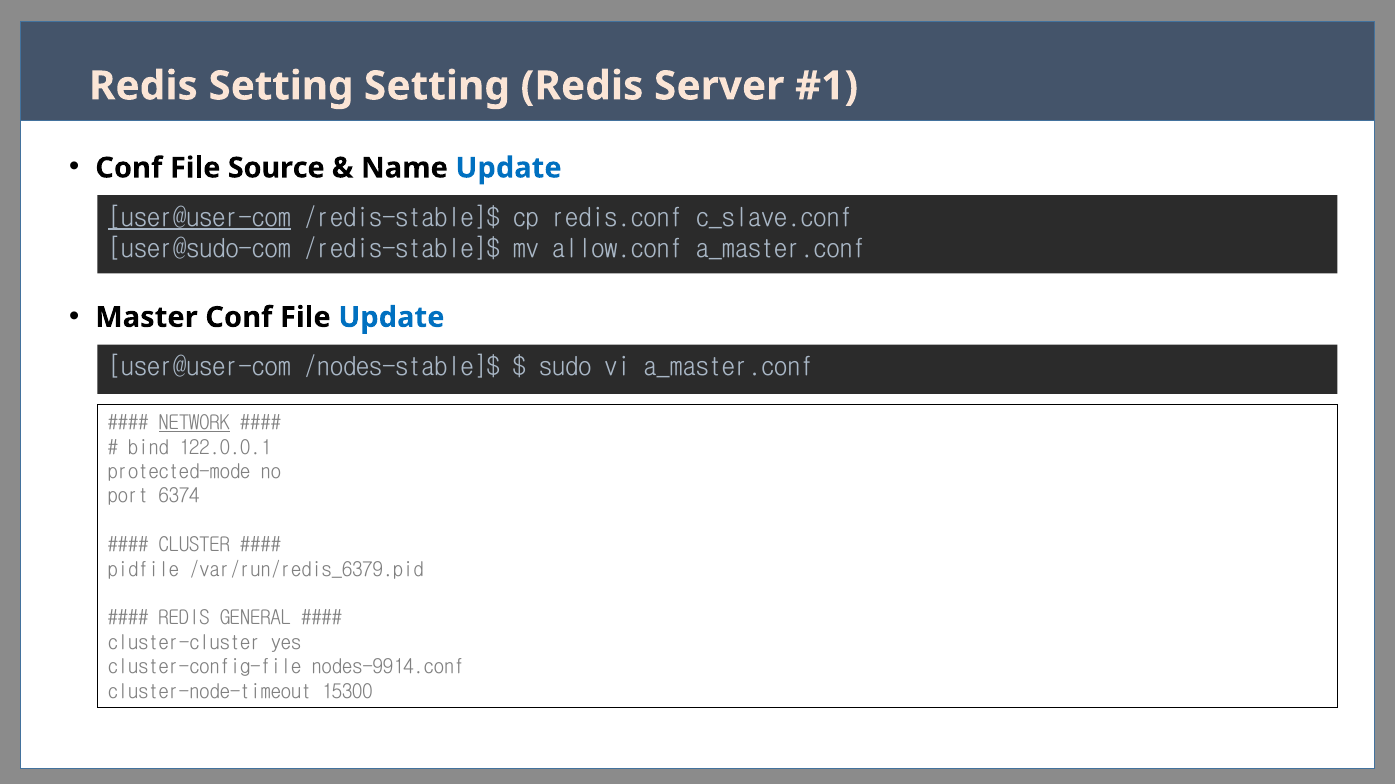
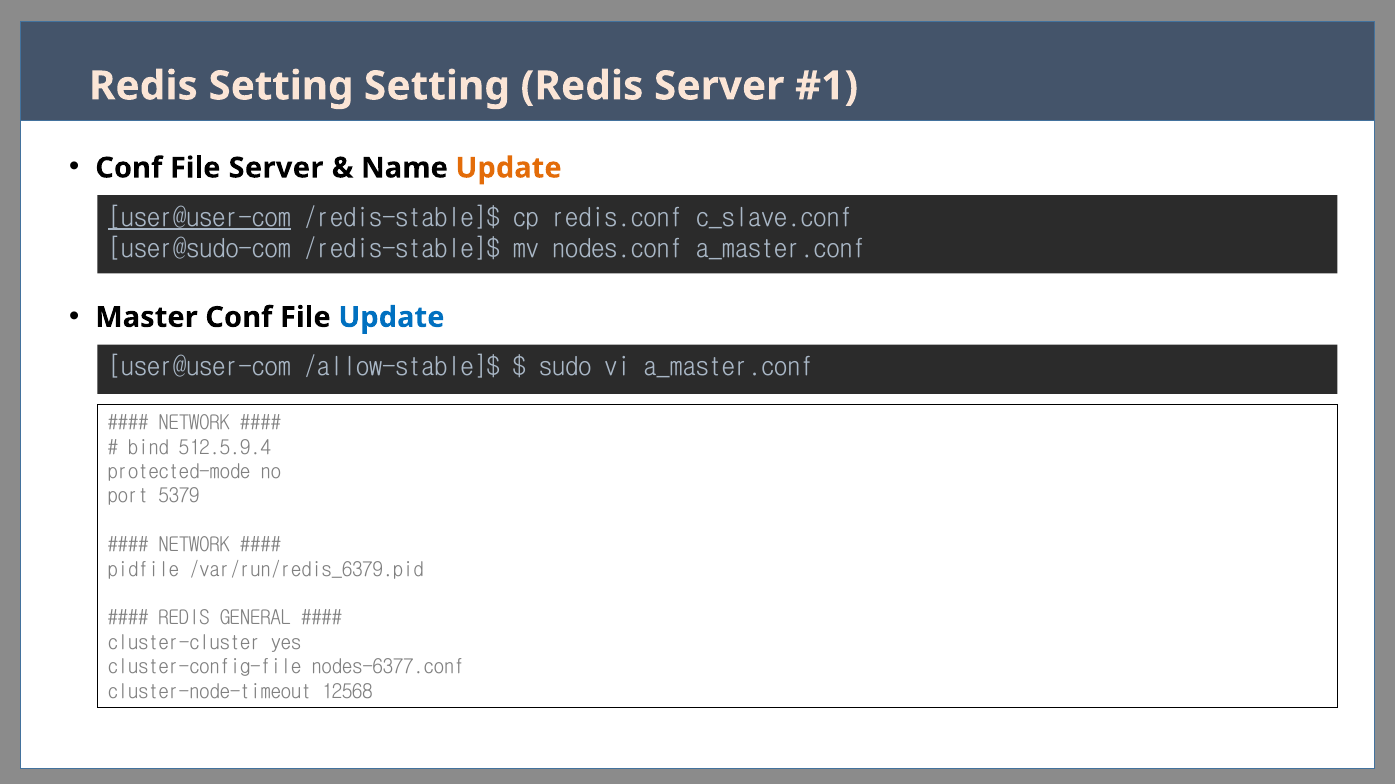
File Source: Source -> Server
Update at (509, 168) colour: blue -> orange
allow.conf: allow.conf -> nodes.conf
/nodes-stable]$: /nodes-stable]$ -> /allow-stable]$
NETWORK at (194, 423) underline: present -> none
122.0.0.1: 122.0.0.1 -> 512.5.9.4
6374: 6374 -> 5379
CLUSTER at (194, 545): CLUSTER -> NETWORK
nodes-9914.conf: nodes-9914.conf -> nodes-6377.conf
15300: 15300 -> 12568
